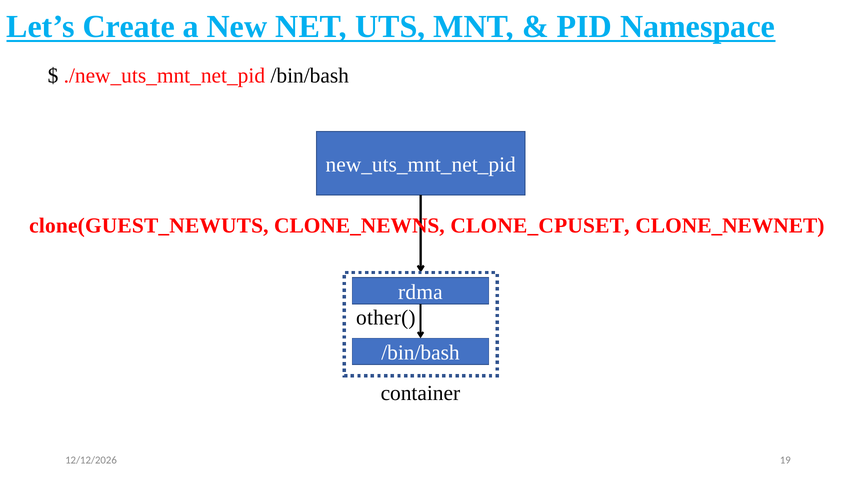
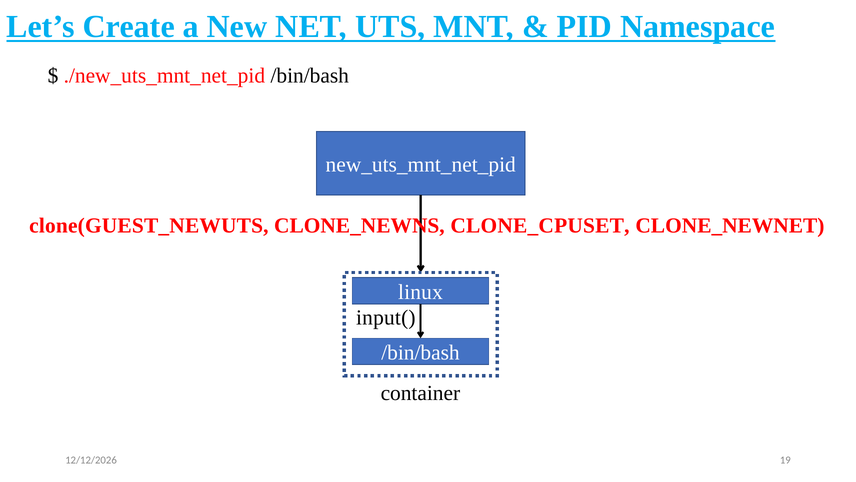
rdma: rdma -> linux
other(: other( -> input(
